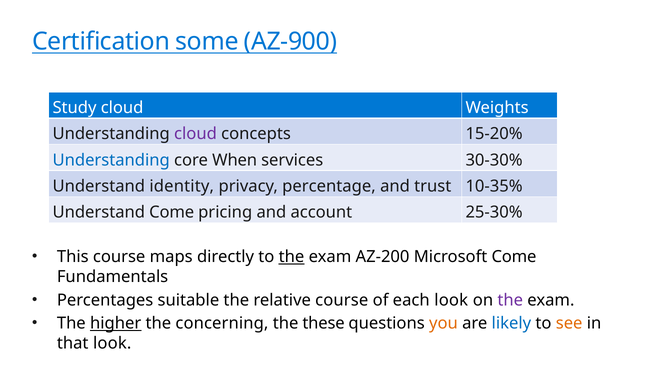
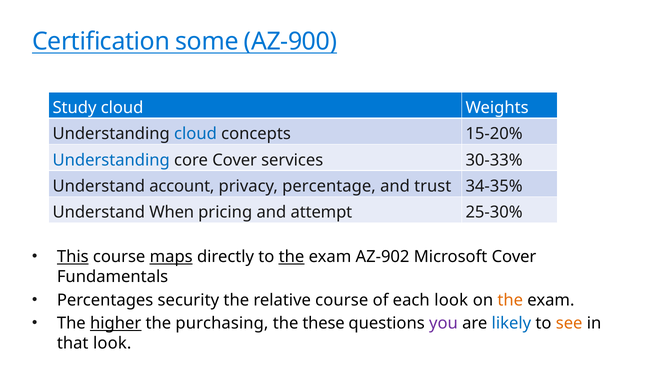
cloud at (195, 134) colour: purple -> blue
core When: When -> Cover
30-30%: 30-30% -> 30-33%
identity: identity -> account
10-35%: 10-35% -> 34-35%
Understand Come: Come -> When
account: account -> attempt
This underline: none -> present
maps underline: none -> present
AZ-200: AZ-200 -> AZ-902
Microsoft Come: Come -> Cover
suitable: suitable -> security
the at (510, 300) colour: purple -> orange
concerning: concerning -> purchasing
you colour: orange -> purple
